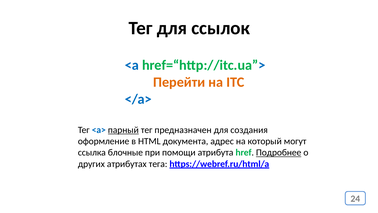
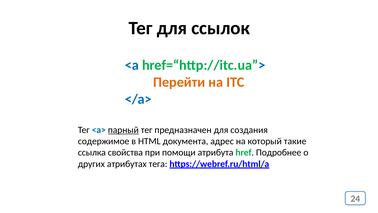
оформление: оформление -> содержимое
могут: могут -> такие
блочные: блочные -> свойства
Подробнее underline: present -> none
